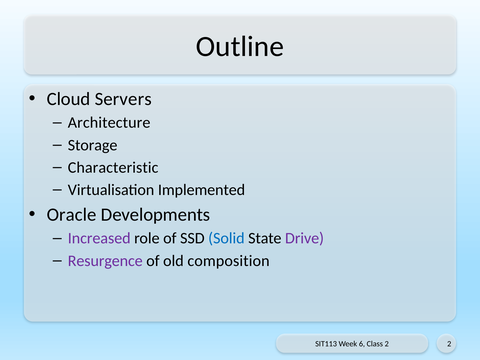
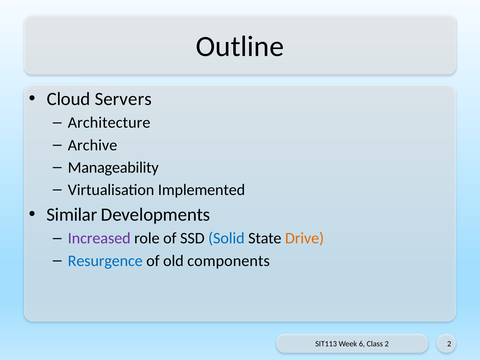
Storage: Storage -> Archive
Characteristic: Characteristic -> Manageability
Oracle: Oracle -> Similar
Drive colour: purple -> orange
Resurgence colour: purple -> blue
composition: composition -> components
